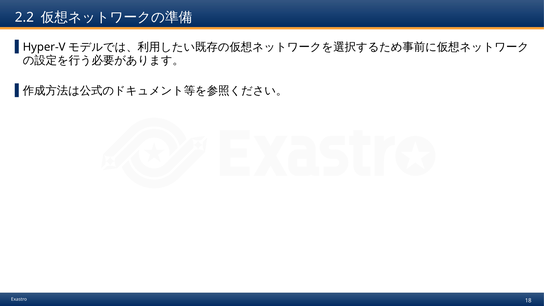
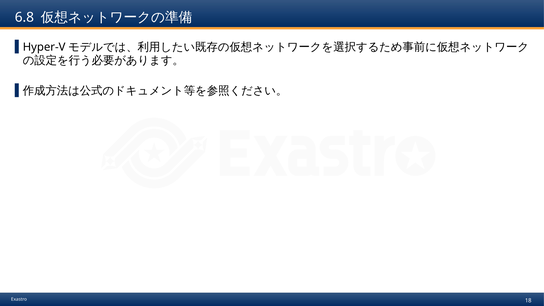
2.2: 2.2 -> 6.8
